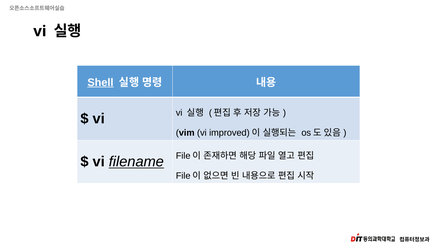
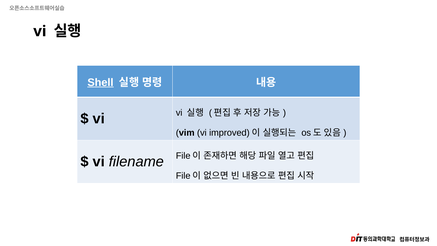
filename underline: present -> none
